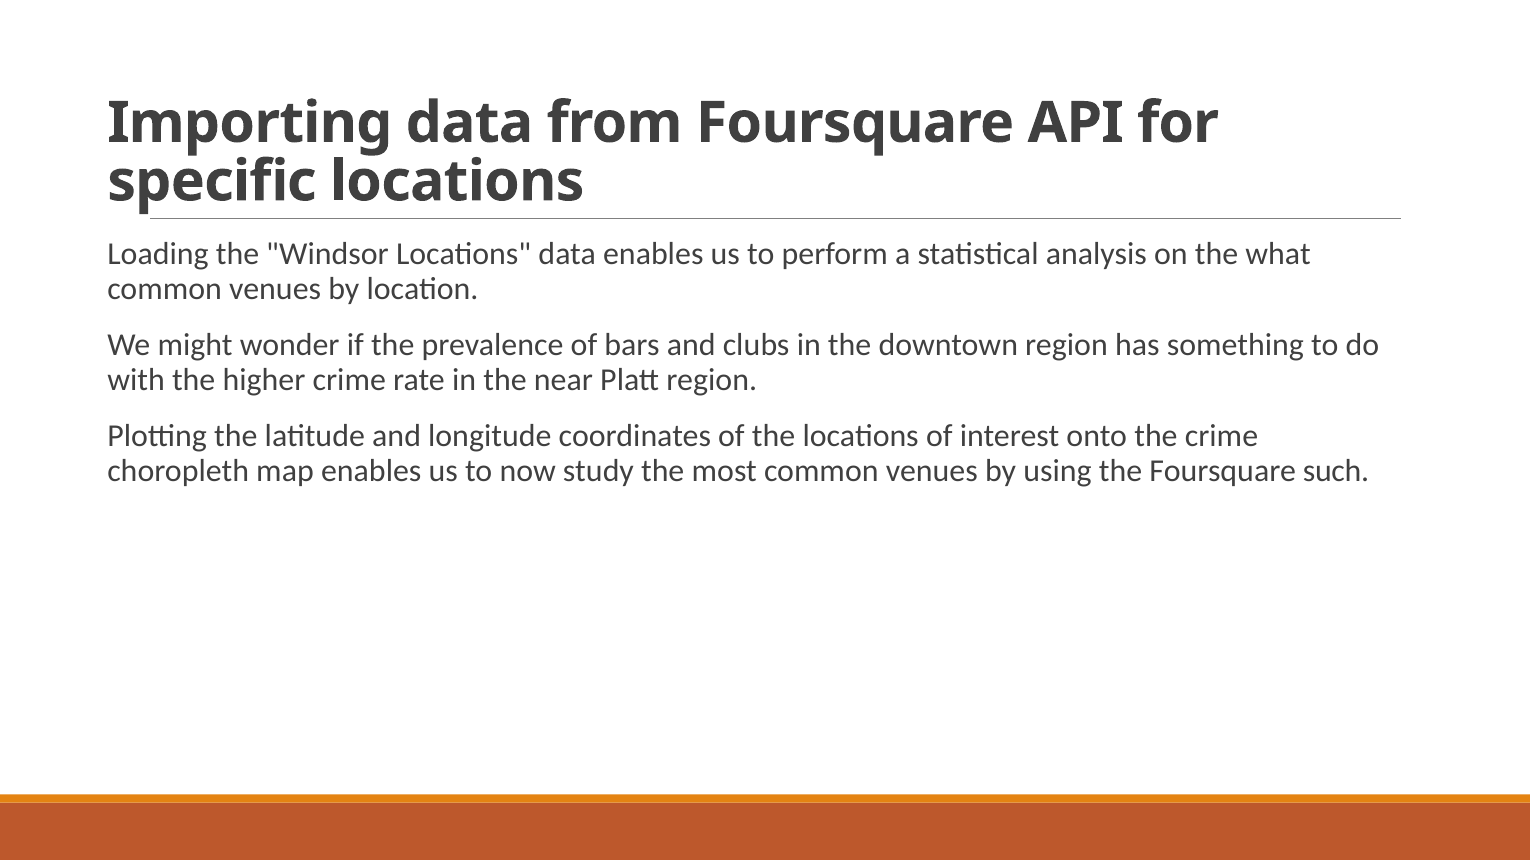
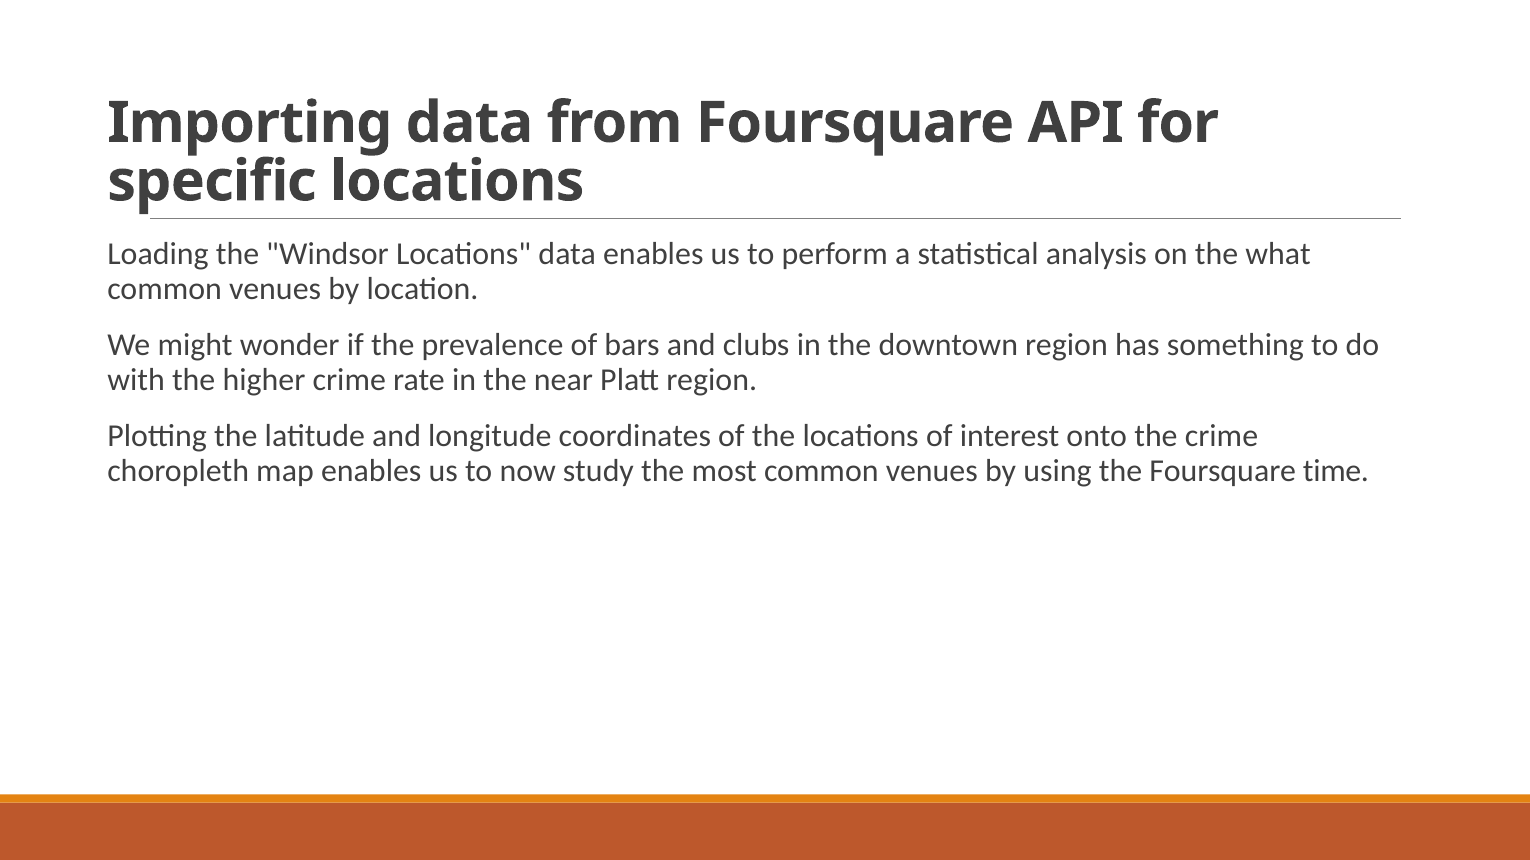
such: such -> time
